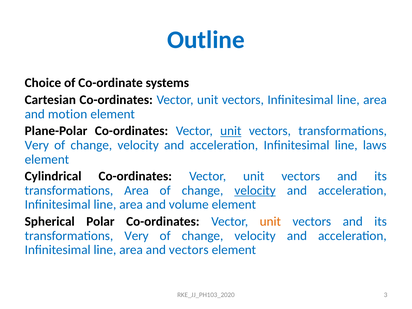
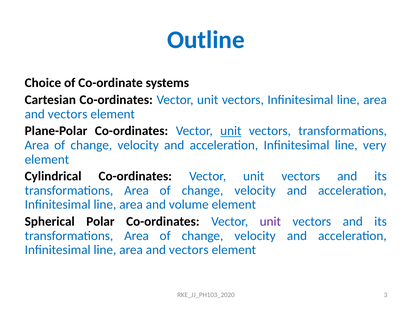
motion at (68, 114): motion -> vectors
Very at (37, 145): Very -> Area
laws: laws -> very
velocity at (255, 190) underline: present -> none
unit at (270, 221) colour: orange -> purple
Very at (137, 236): Very -> Area
